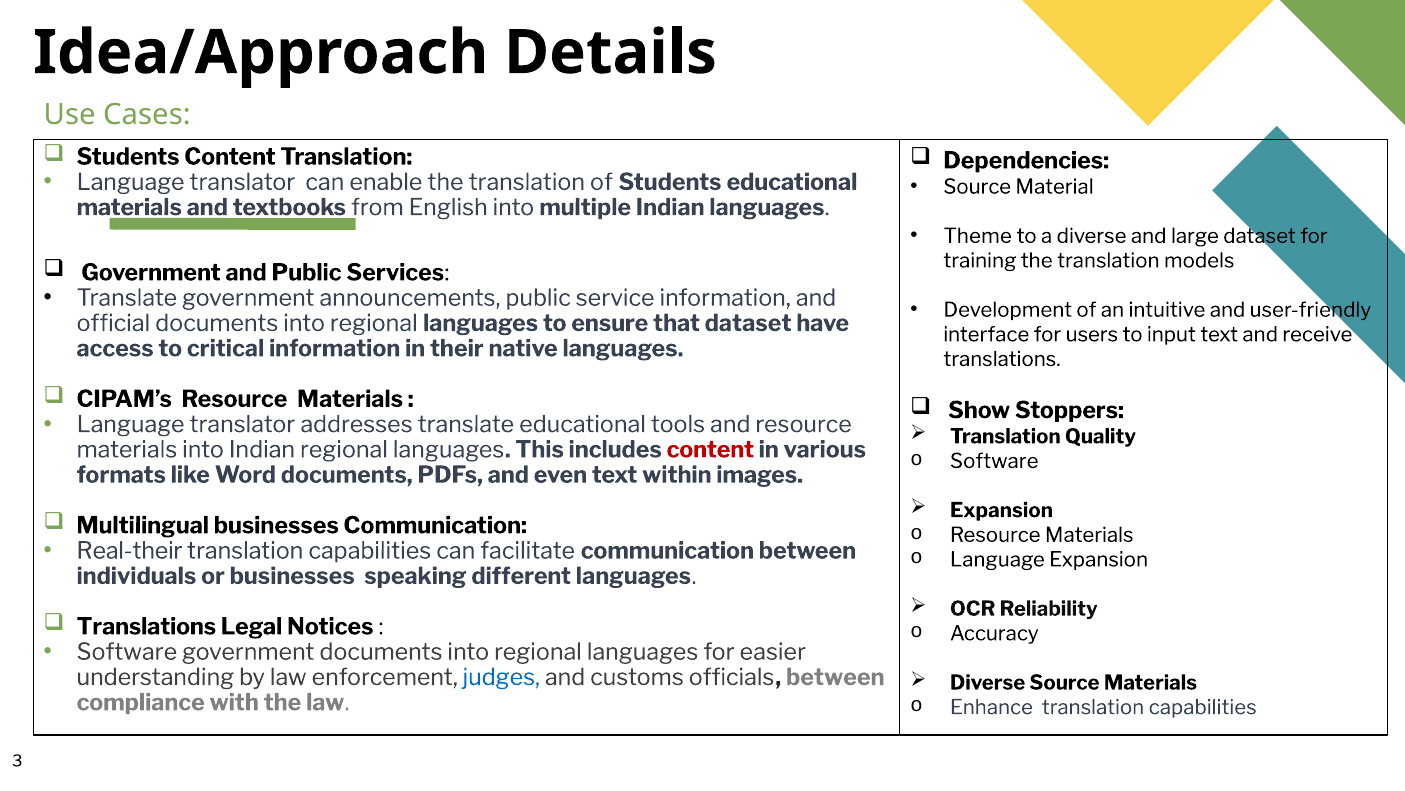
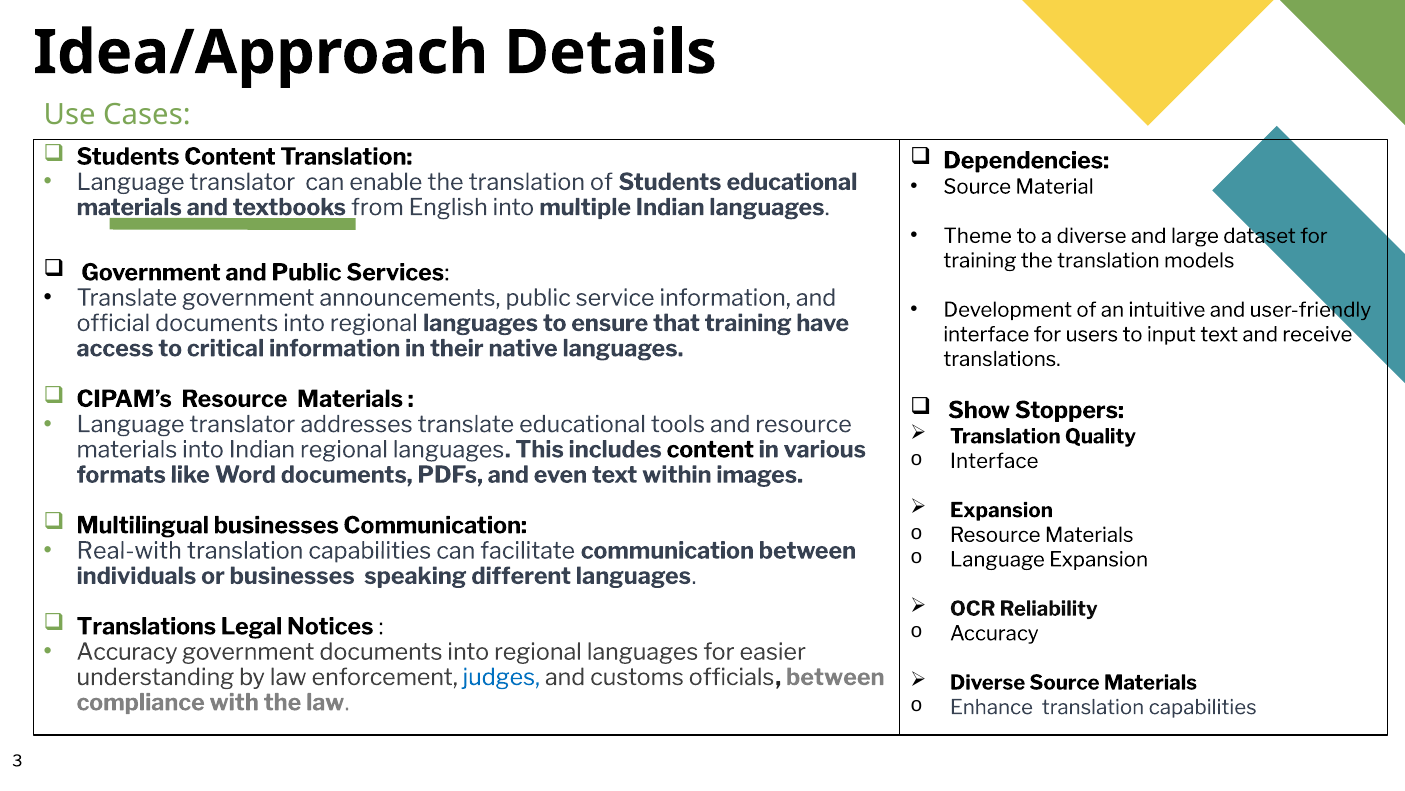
that dataset: dataset -> training
content at (710, 449) colour: red -> black
Software at (994, 461): Software -> Interface
Real-their: Real-their -> Real-with
Software at (127, 651): Software -> Accuracy
